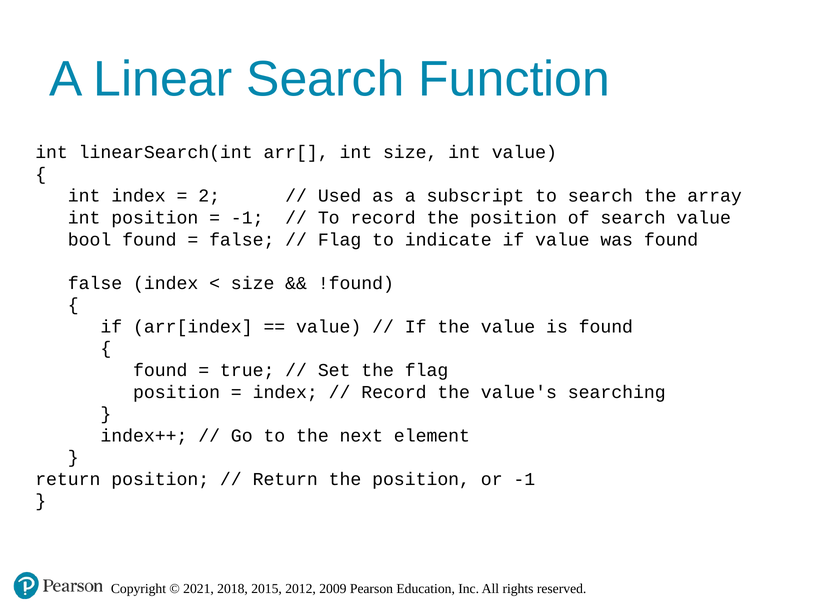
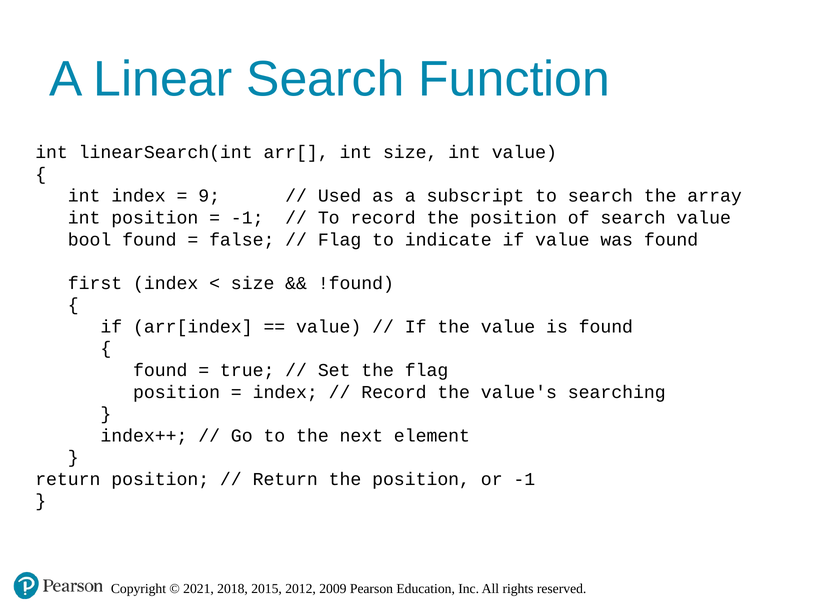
2: 2 -> 9
false at (95, 283): false -> first
